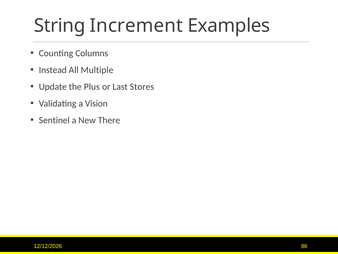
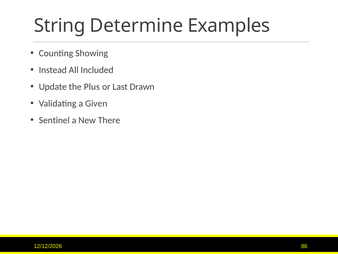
Increment: Increment -> Determine
Columns: Columns -> Showing
Multiple: Multiple -> Included
Stores: Stores -> Drawn
Vision: Vision -> Given
